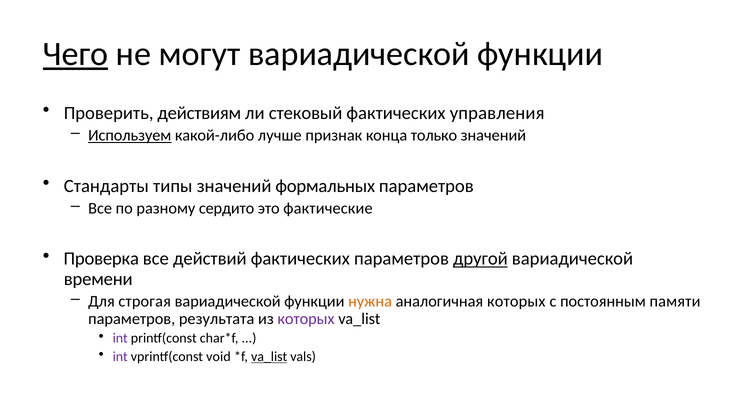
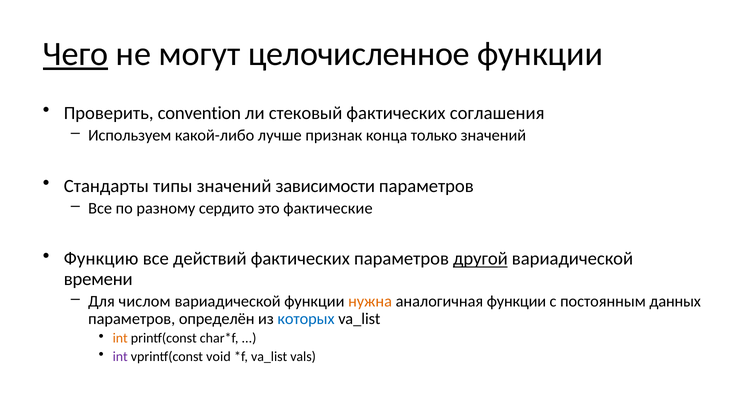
могут вариадической: вариадической -> целочисленное
действиям: действиям -> convention
управления: управления -> соглашения
Используем underline: present -> none
формальных: формальных -> зависимости
Проверка: Проверка -> Функцию
строгая: строгая -> числом
аналогичная которых: которых -> функции
памяти: памяти -> данных
результата: результата -> определён
которых at (306, 319) colour: purple -> blue
int at (120, 338) colour: purple -> orange
va_list at (269, 357) underline: present -> none
